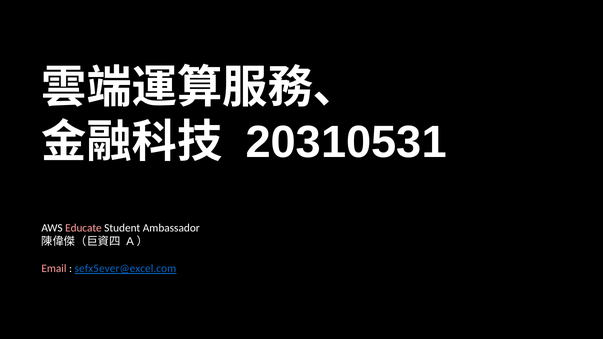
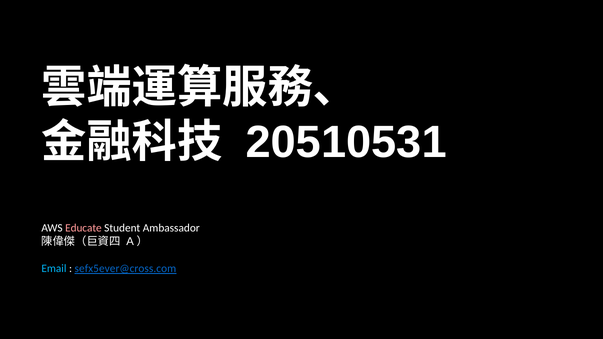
20310531: 20310531 -> 20510531
Email colour: pink -> light blue
sefx5ever@excel.com: sefx5ever@excel.com -> sefx5ever@cross.com
